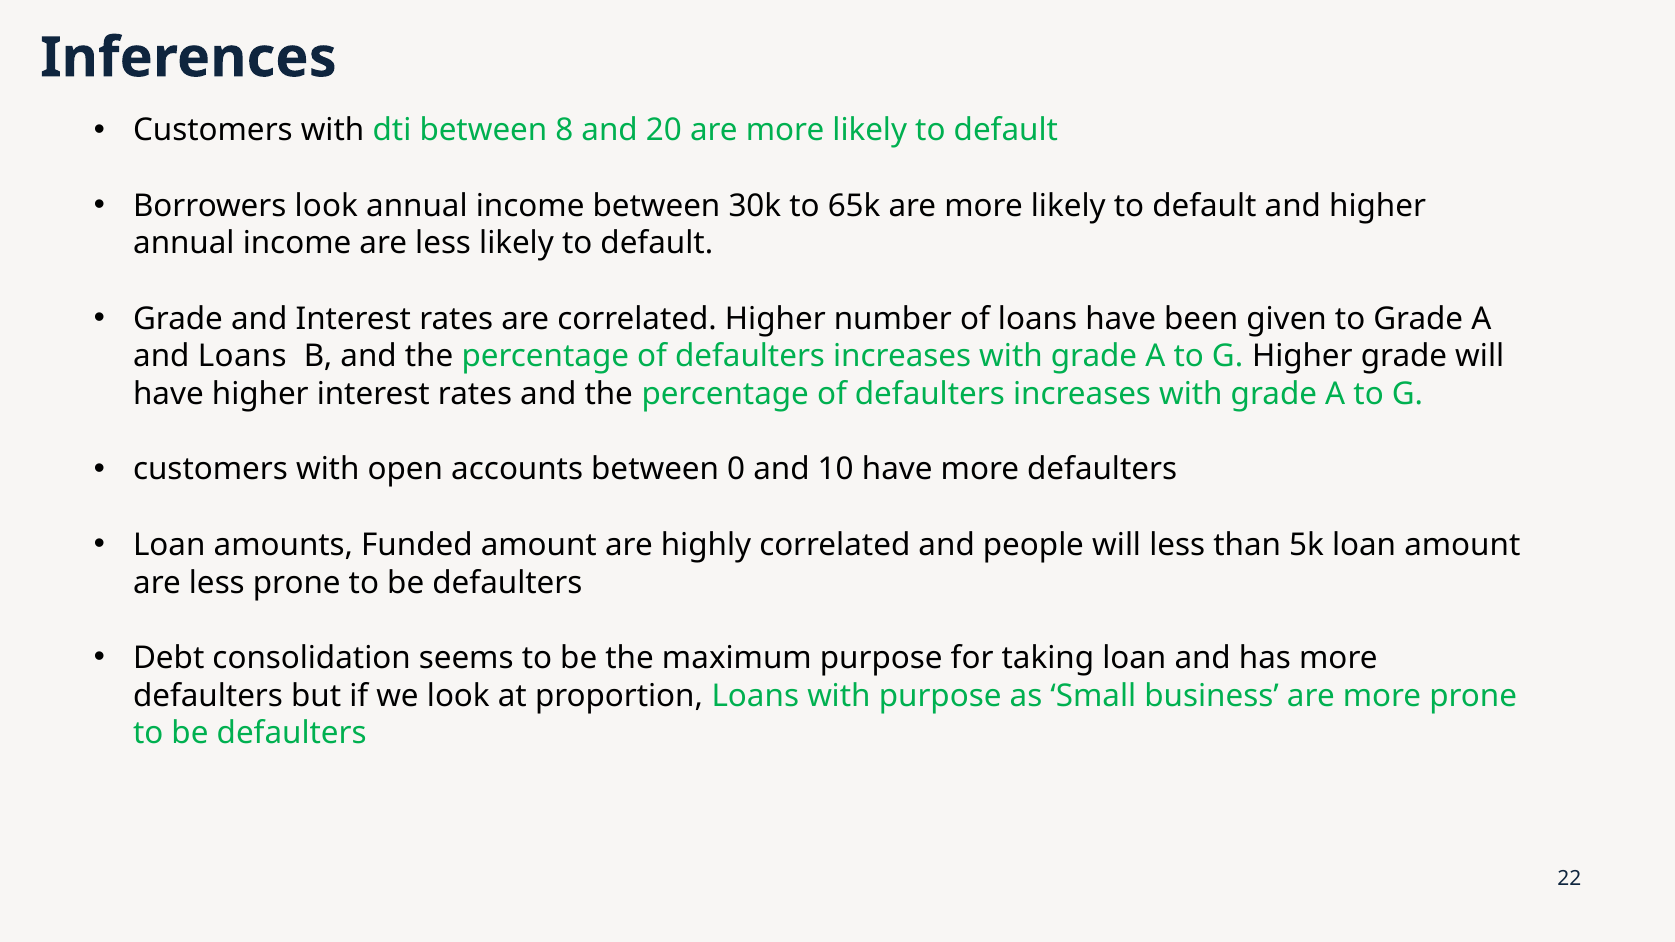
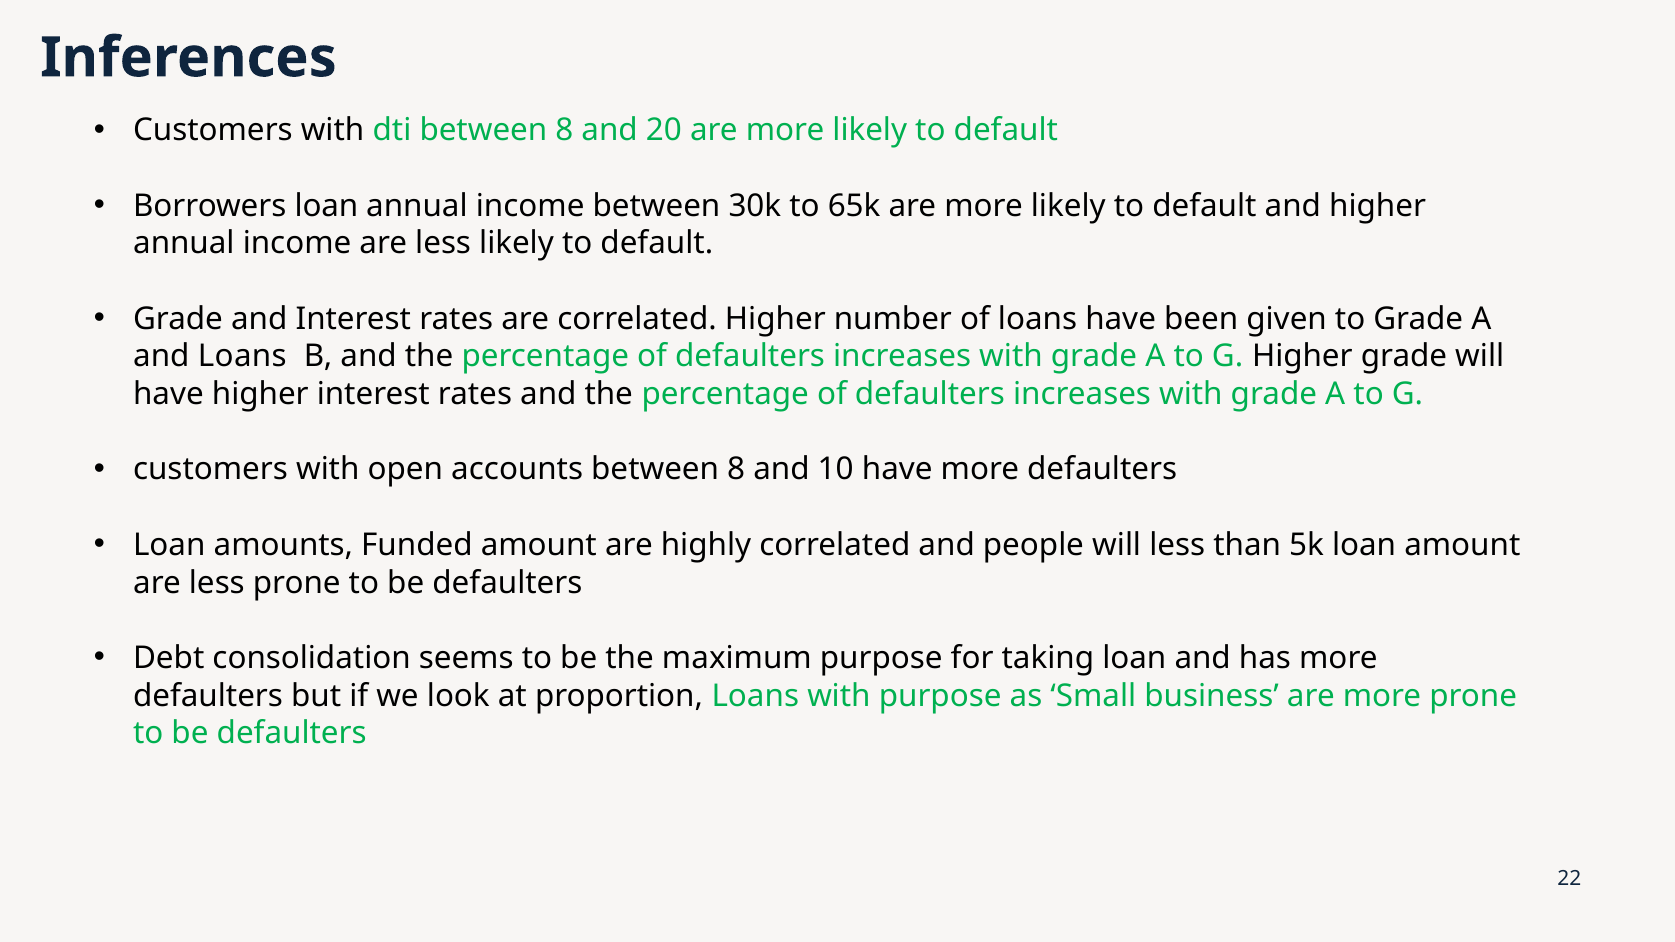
Borrowers look: look -> loan
accounts between 0: 0 -> 8
